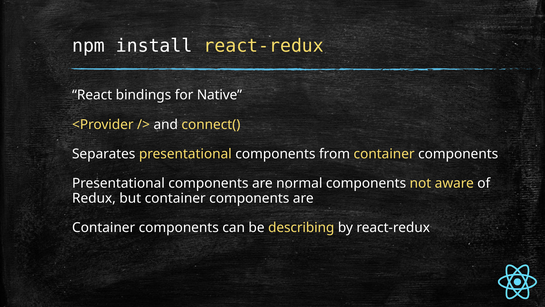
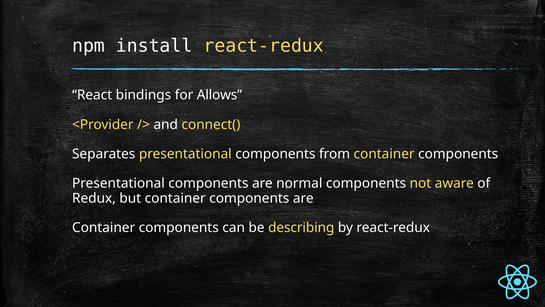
Native: Native -> Allows
